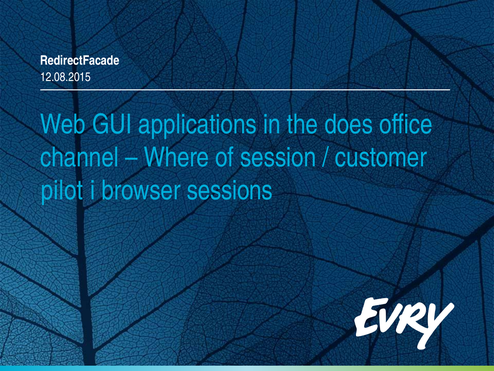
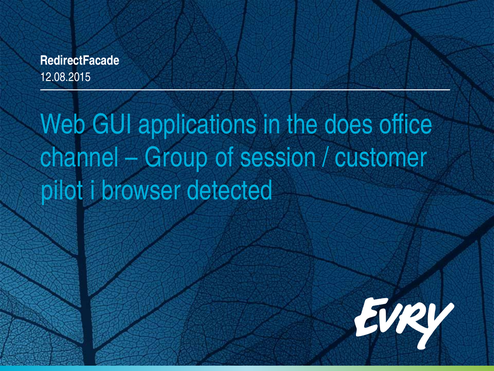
Where: Where -> Group
sessions: sessions -> detected
